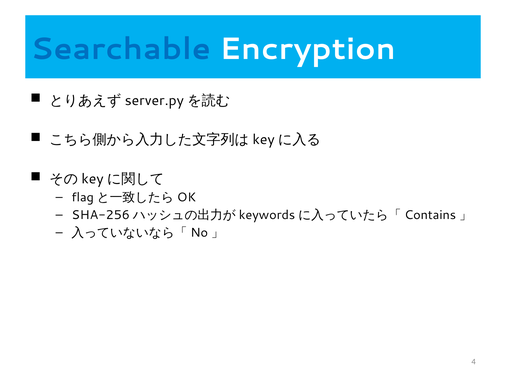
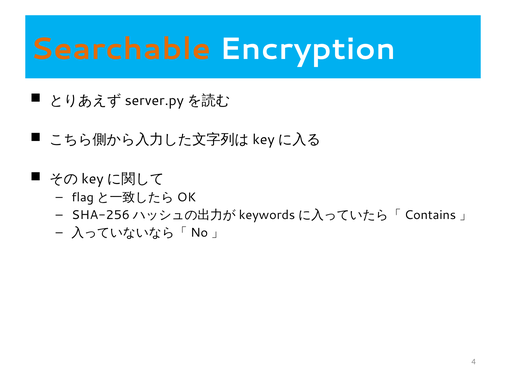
Searchable colour: blue -> orange
